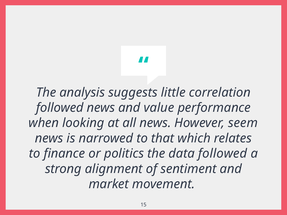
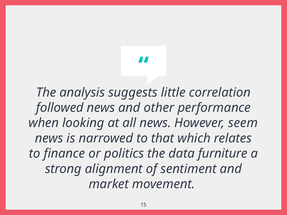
value: value -> other
data followed: followed -> furniture
